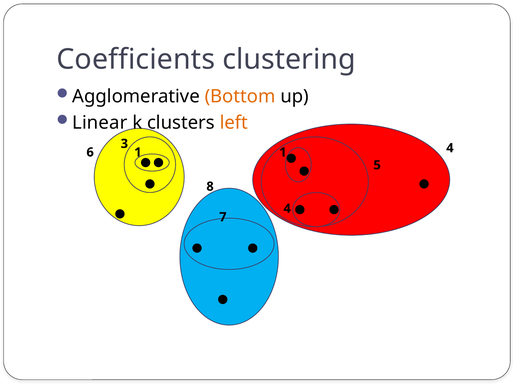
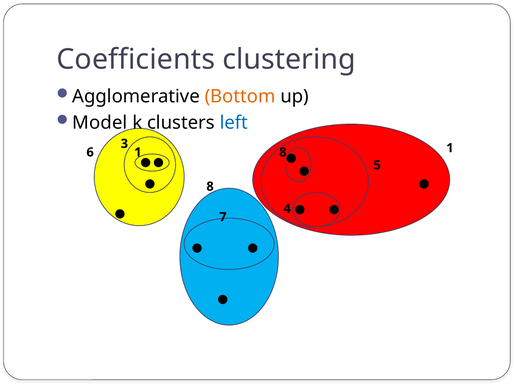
Linear: Linear -> Model
left colour: orange -> blue
1 1: 1 -> 8
6 4: 4 -> 1
